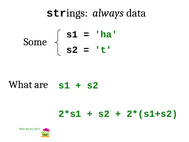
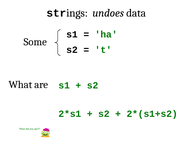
always: always -> undoes
